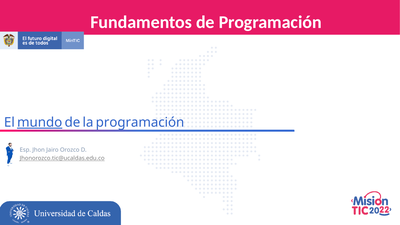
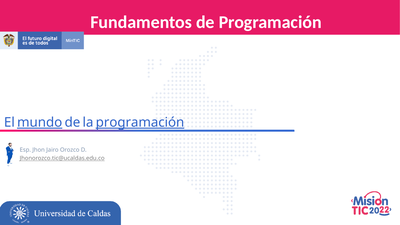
programación at (140, 122) underline: none -> present
